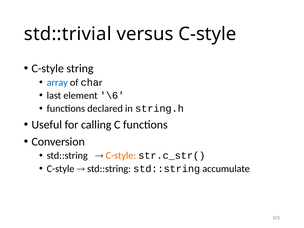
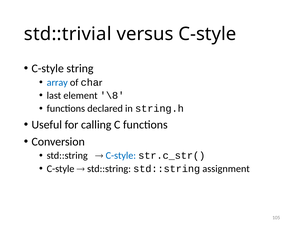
\6: \6 -> \8
C-style at (121, 156) colour: orange -> blue
accumulate: accumulate -> assignment
